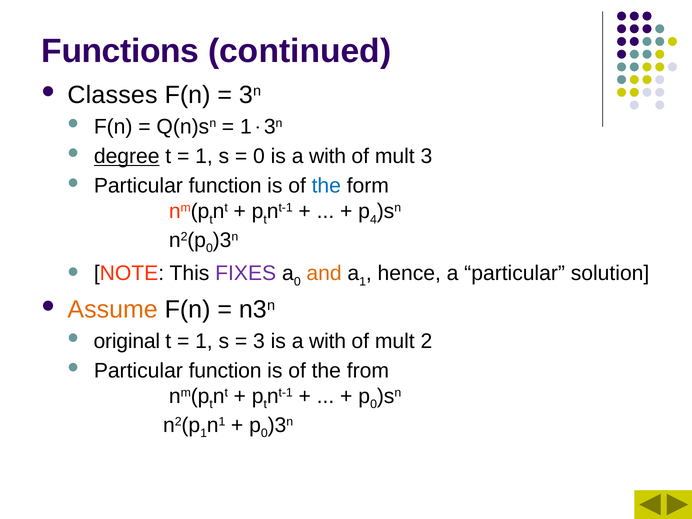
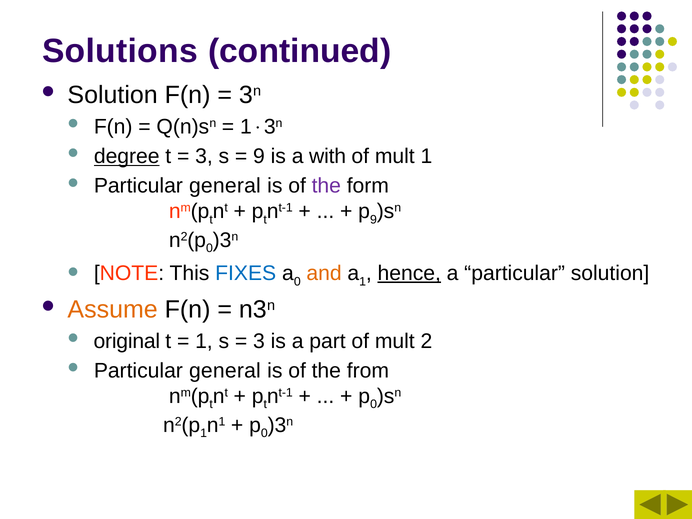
Functions: Functions -> Solutions
Classes at (113, 95): Classes -> Solution
1 at (204, 156): 1 -> 3
0 at (259, 156): 0 -> 9
mult 3: 3 -> 1
function at (225, 186): function -> general
the at (326, 186) colour: blue -> purple
4 at (374, 220): 4 -> 9
FIXES colour: purple -> blue
hence underline: none -> present
3 is a with: with -> part
function at (225, 371): function -> general
